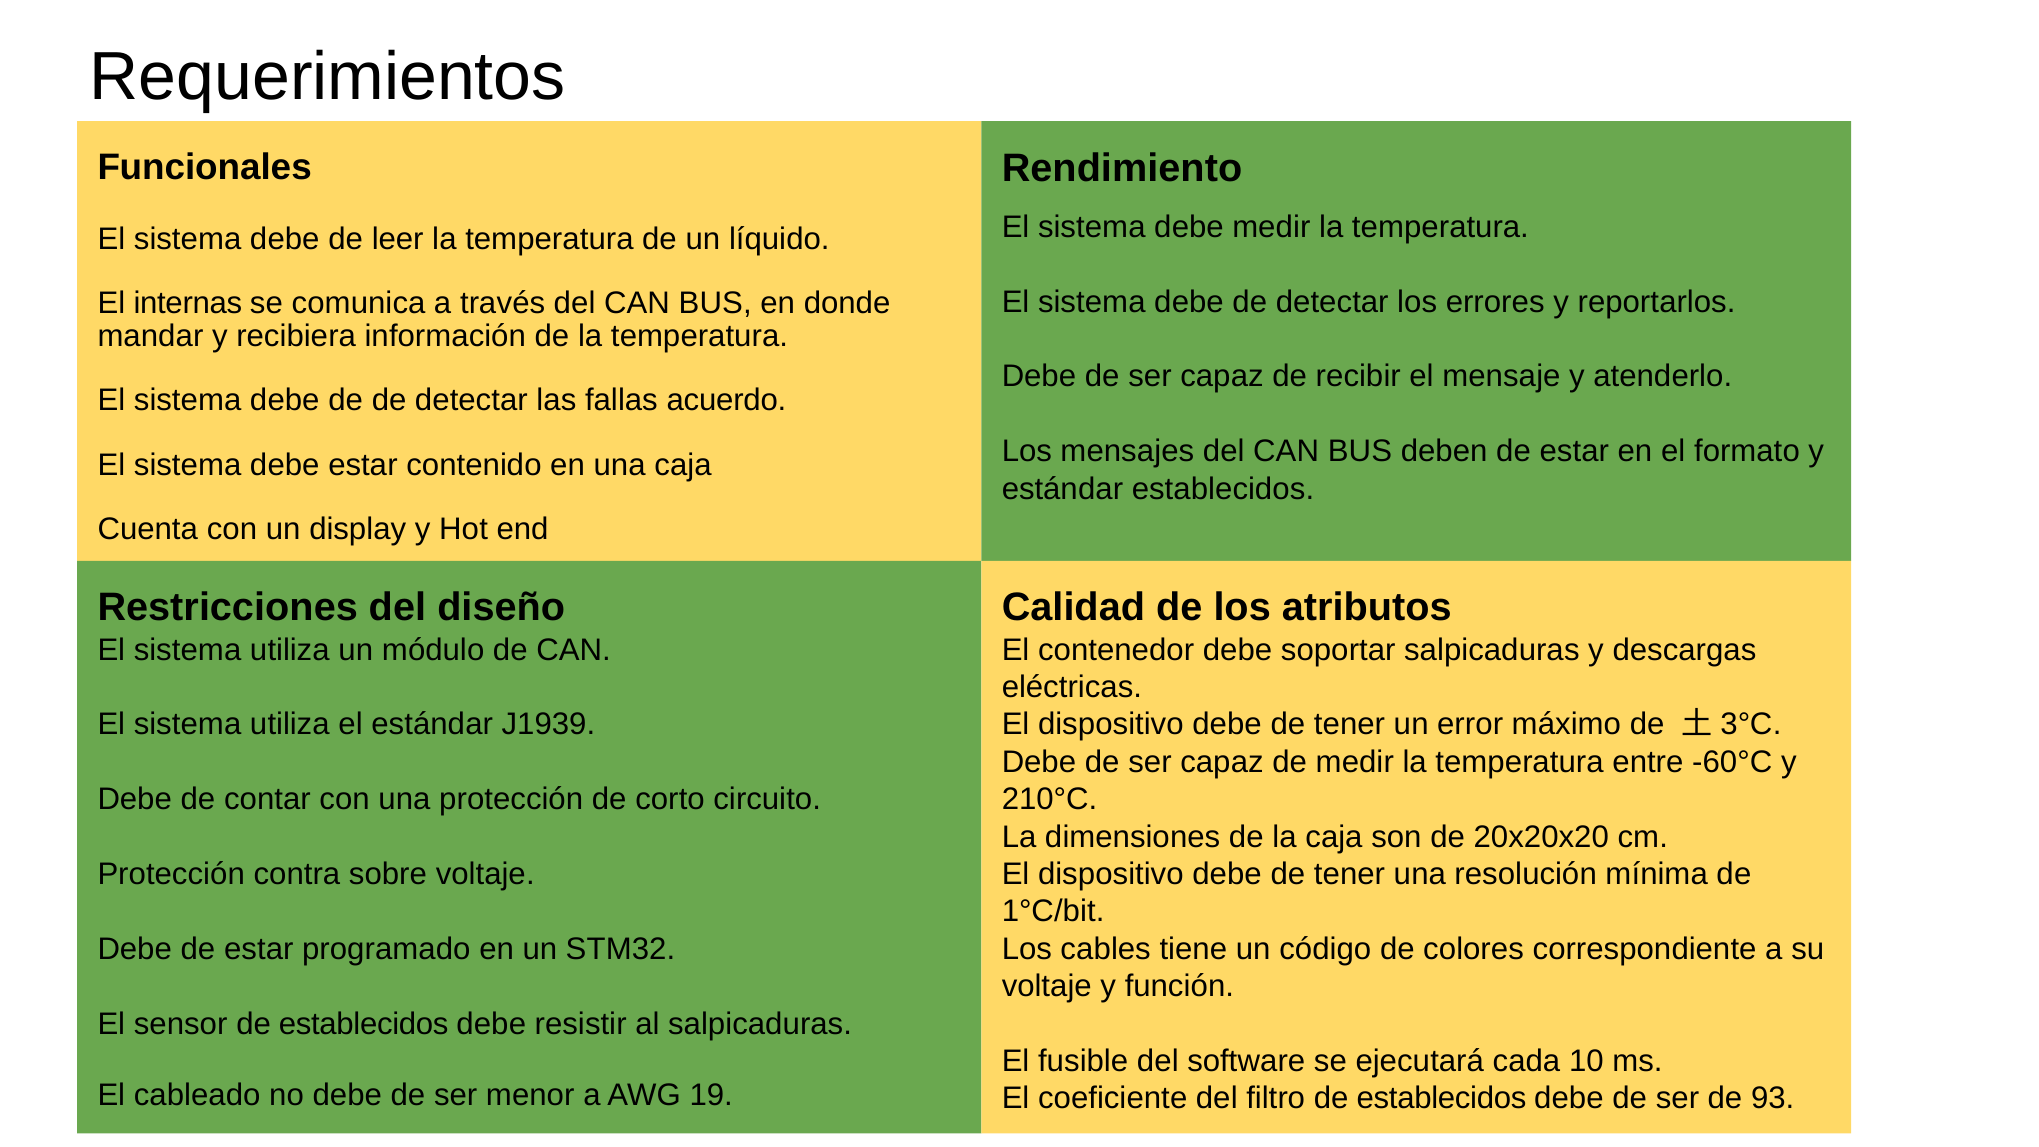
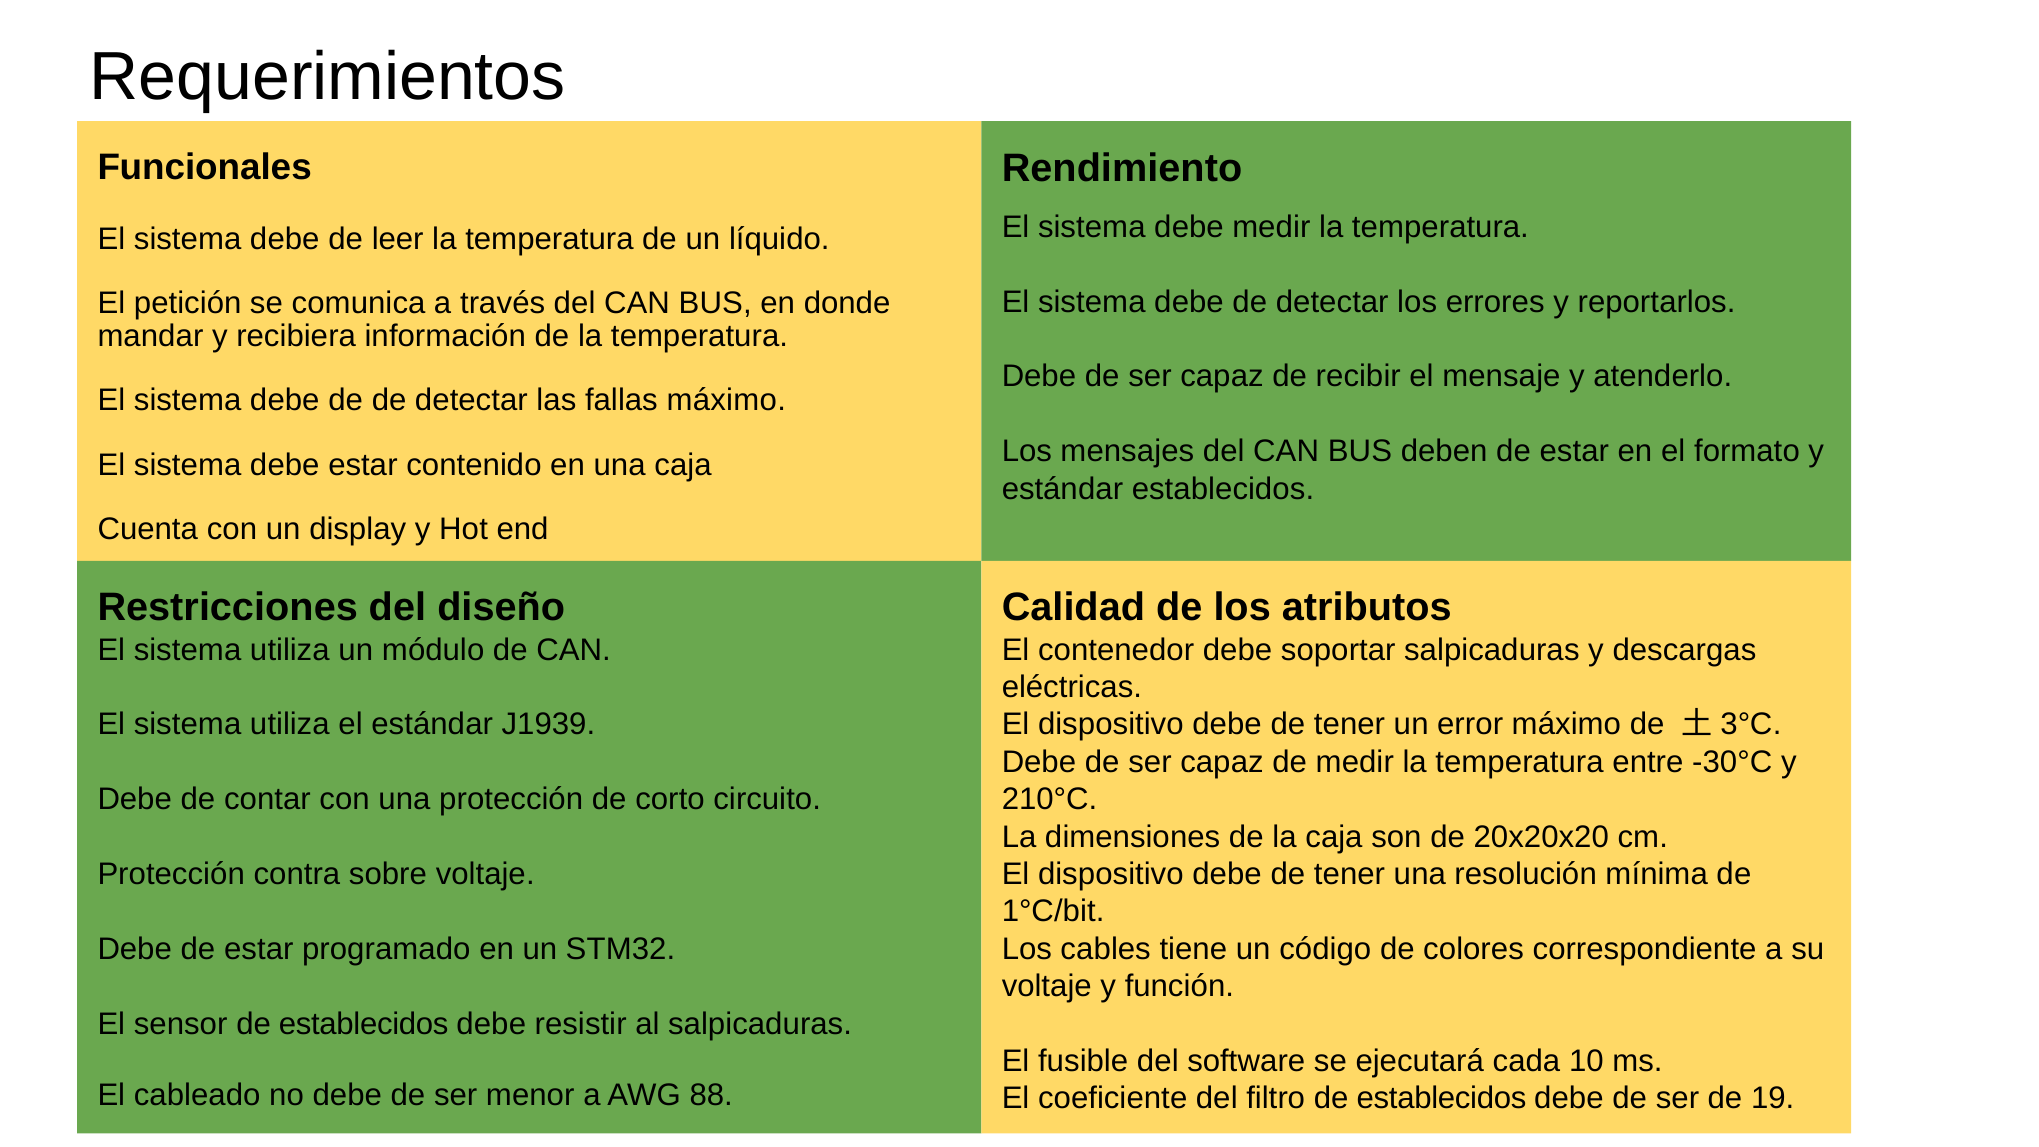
internas: internas -> petición
fallas acuerdo: acuerdo -> máximo
-60°C: -60°C -> -30°C
19: 19 -> 88
93: 93 -> 19
